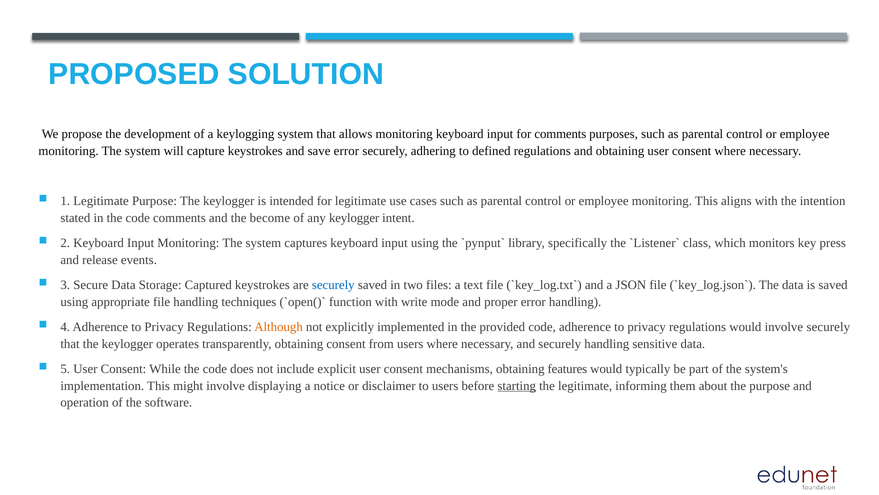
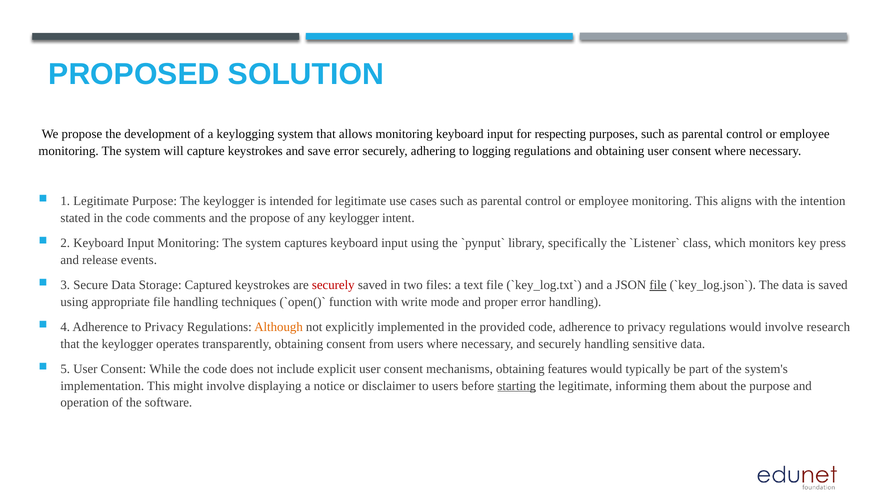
for comments: comments -> respecting
defined: defined -> logging
the become: become -> propose
securely at (333, 285) colour: blue -> red
file at (658, 285) underline: none -> present
involve securely: securely -> research
